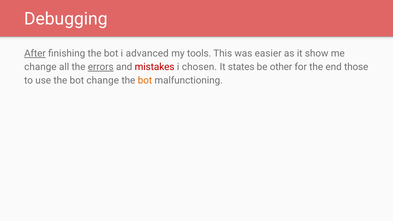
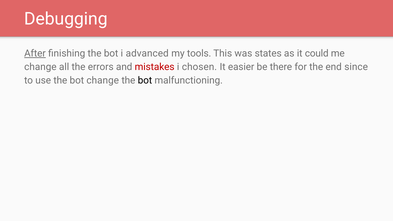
easier: easier -> states
show: show -> could
errors underline: present -> none
states: states -> easier
other: other -> there
those: those -> since
bot at (145, 80) colour: orange -> black
